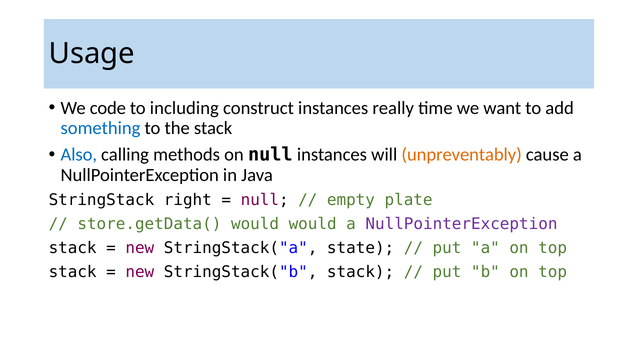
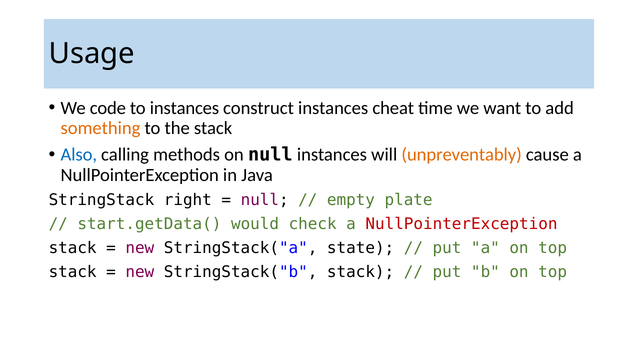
to including: including -> instances
really: really -> cheat
something colour: blue -> orange
store.getData(: store.getData( -> start.getData(
would would: would -> check
NullPointerException at (461, 224) colour: purple -> red
